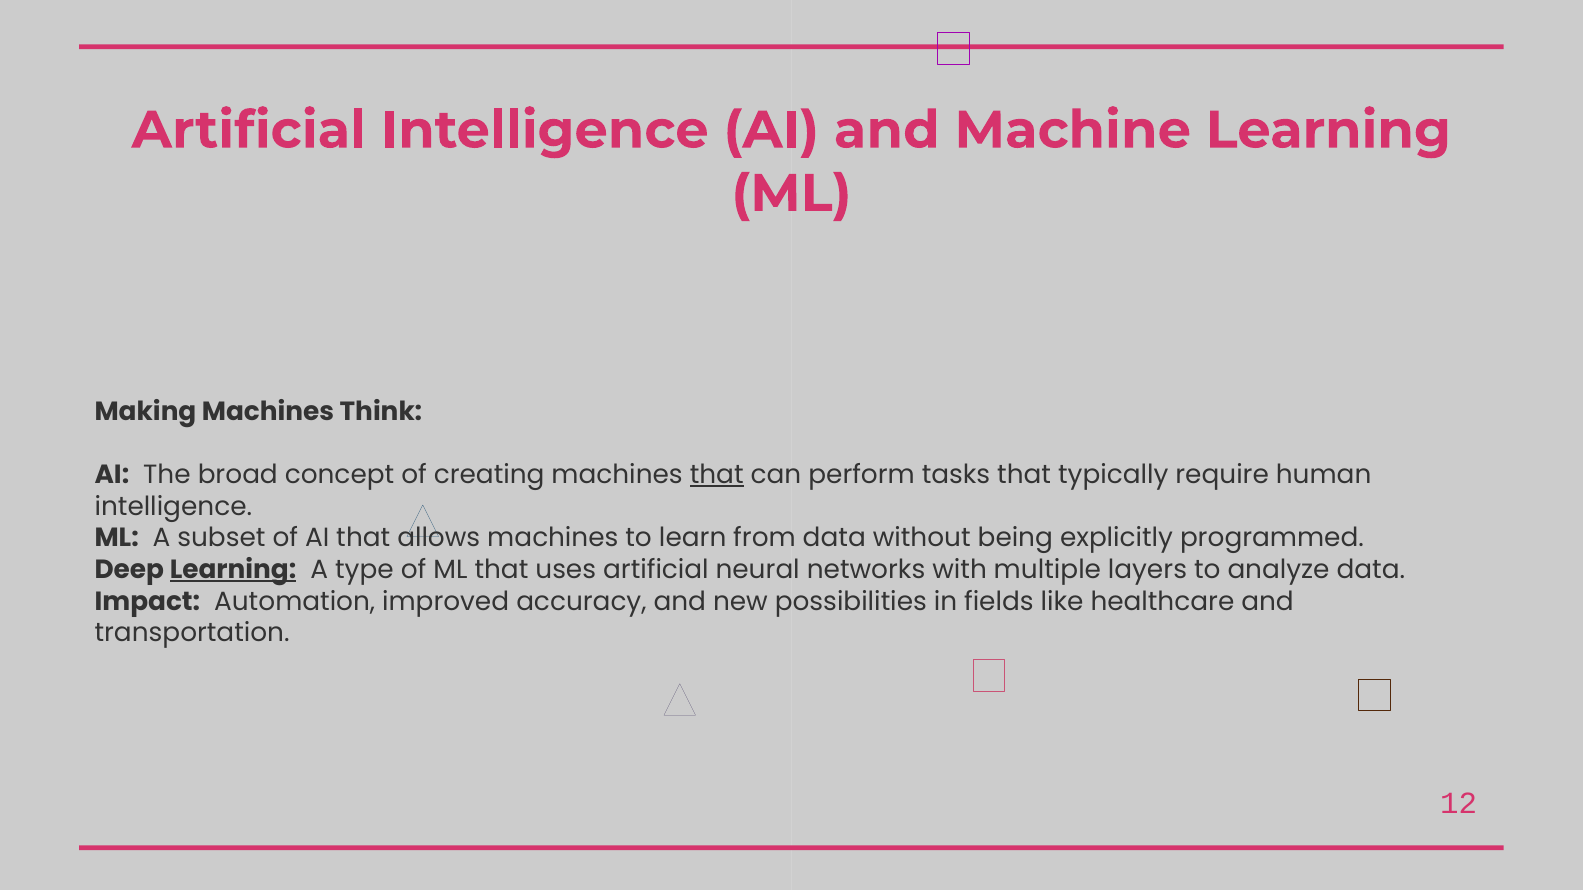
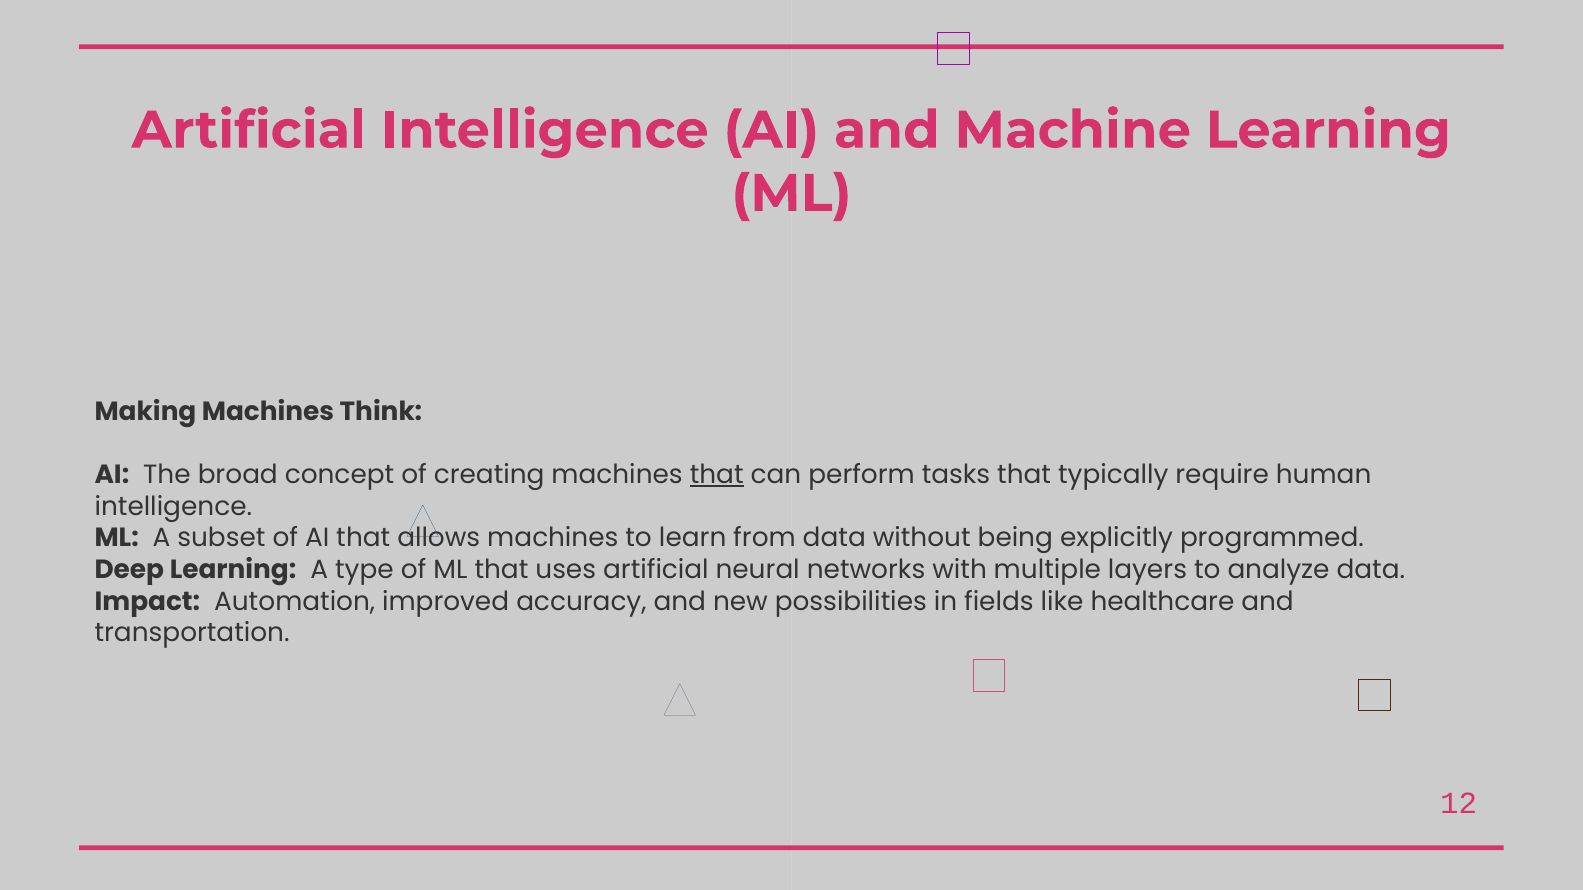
Learning at (233, 570) underline: present -> none
